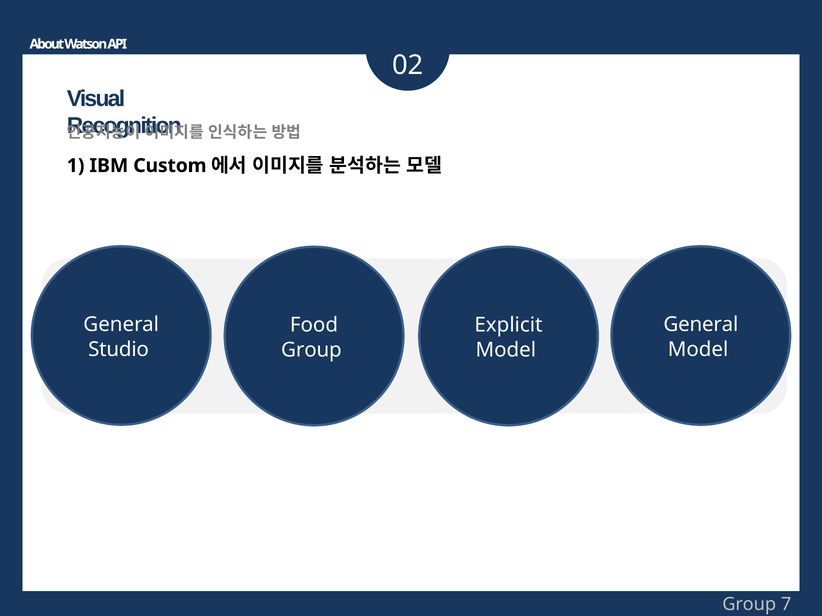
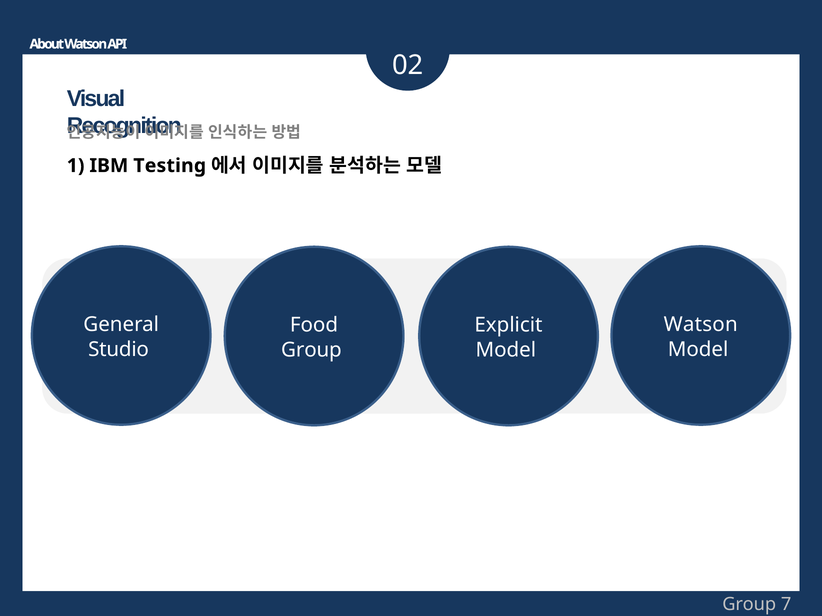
Custom: Custom -> Testing
General at (701, 325): General -> Watson
